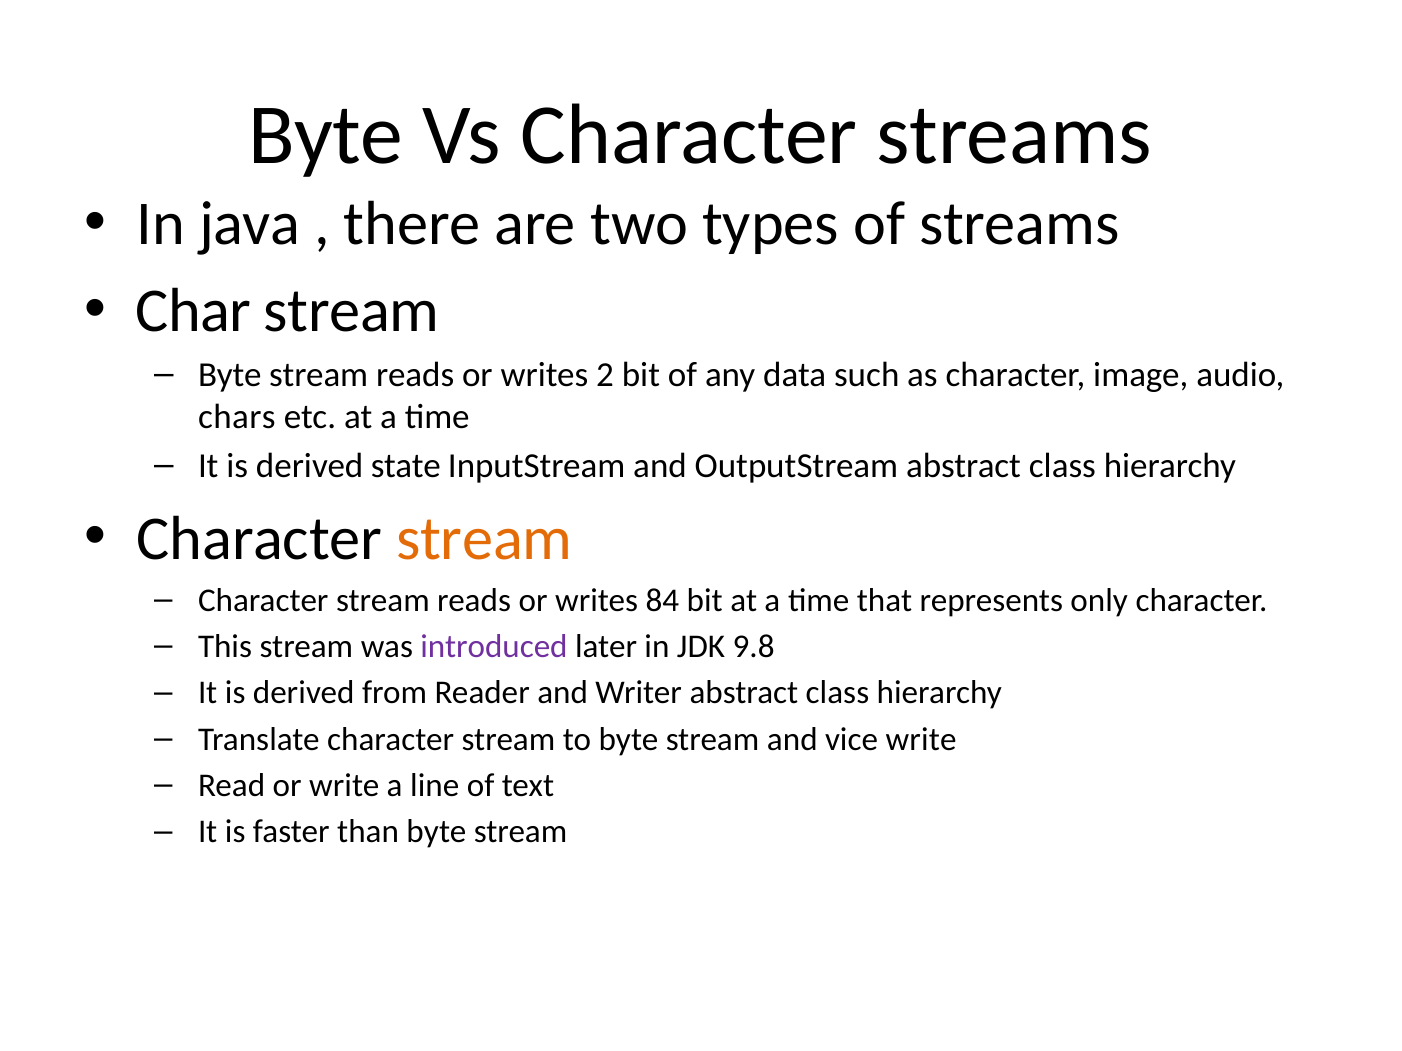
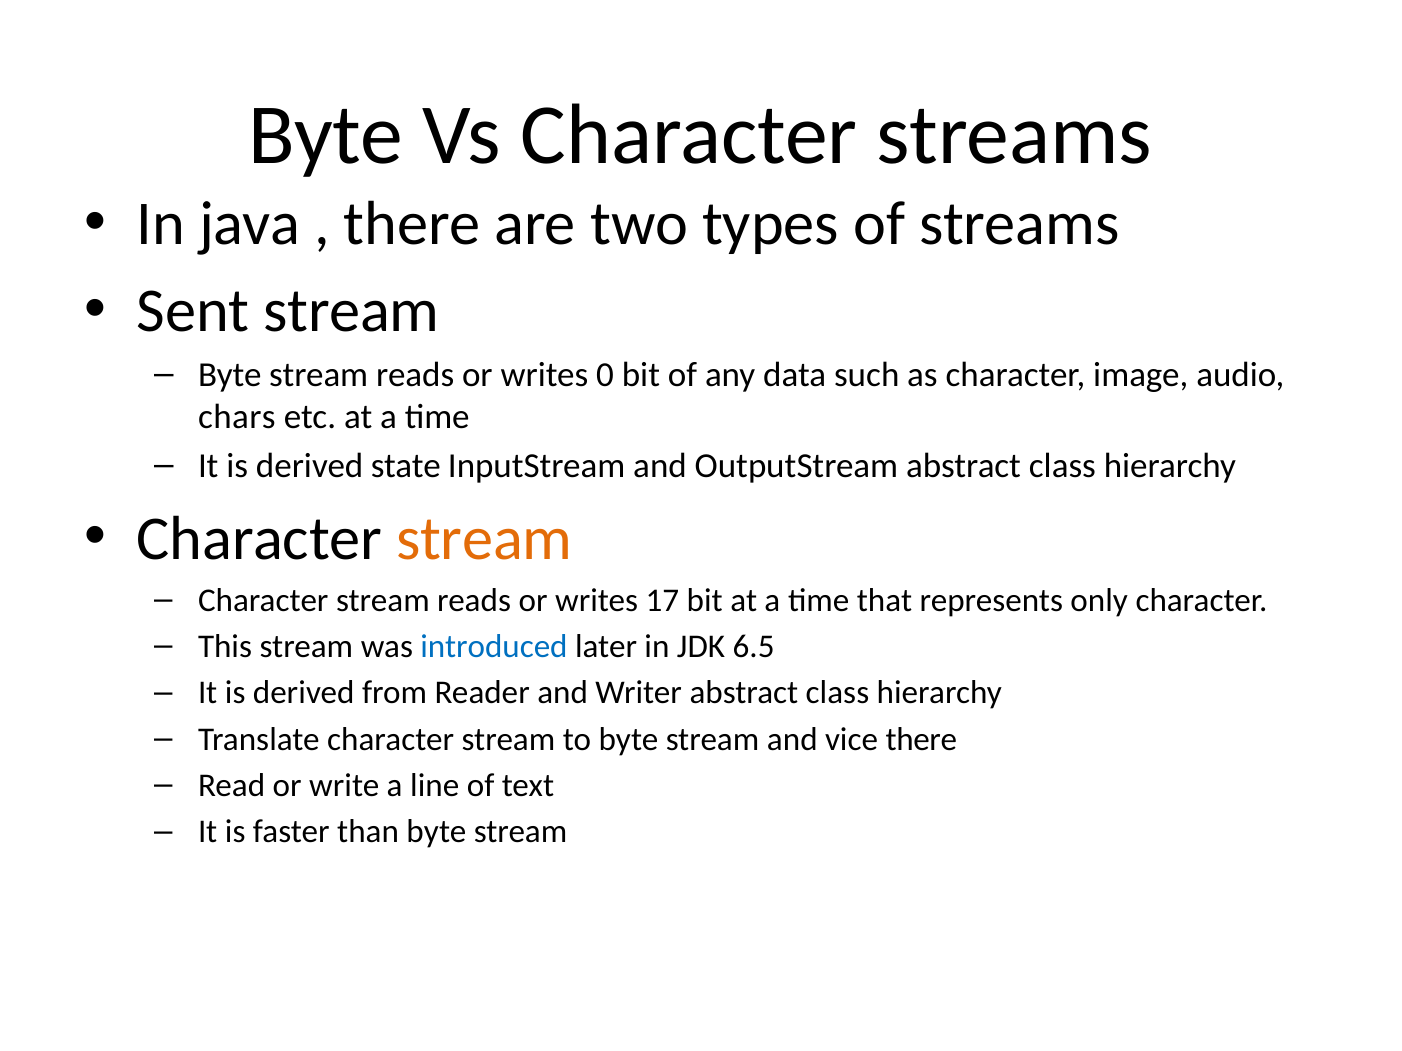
Char: Char -> Sent
2: 2 -> 0
84: 84 -> 17
introduced colour: purple -> blue
9.8: 9.8 -> 6.5
vice write: write -> there
